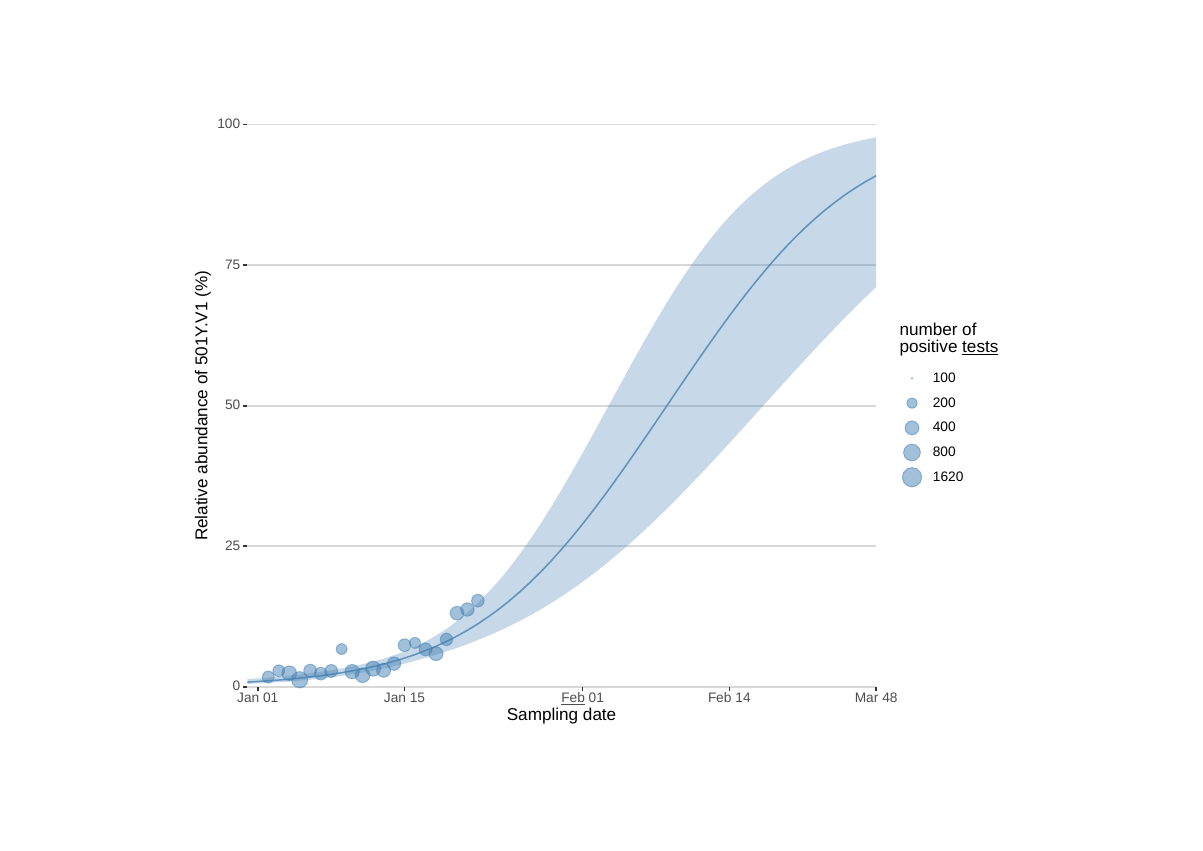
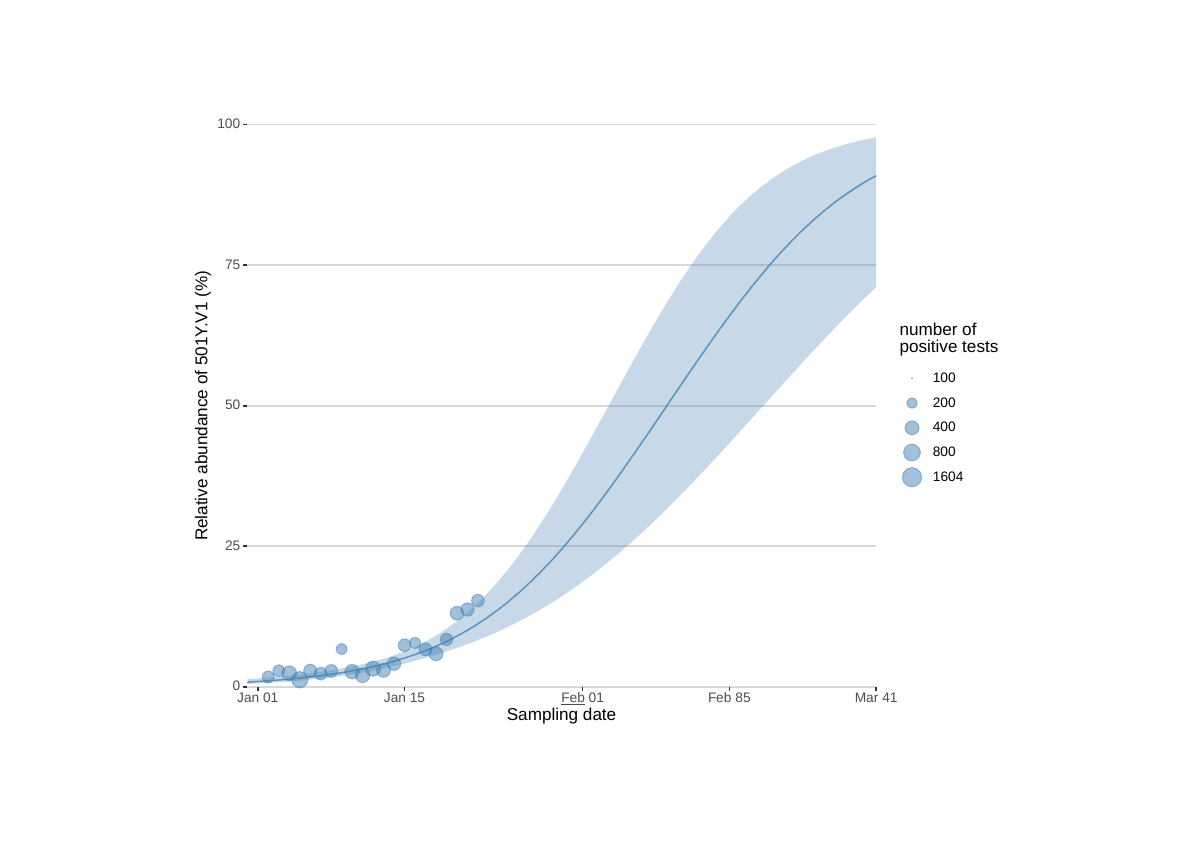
tests underline: present -> none
1620: 1620 -> 1604
14: 14 -> 85
48: 48 -> 41
